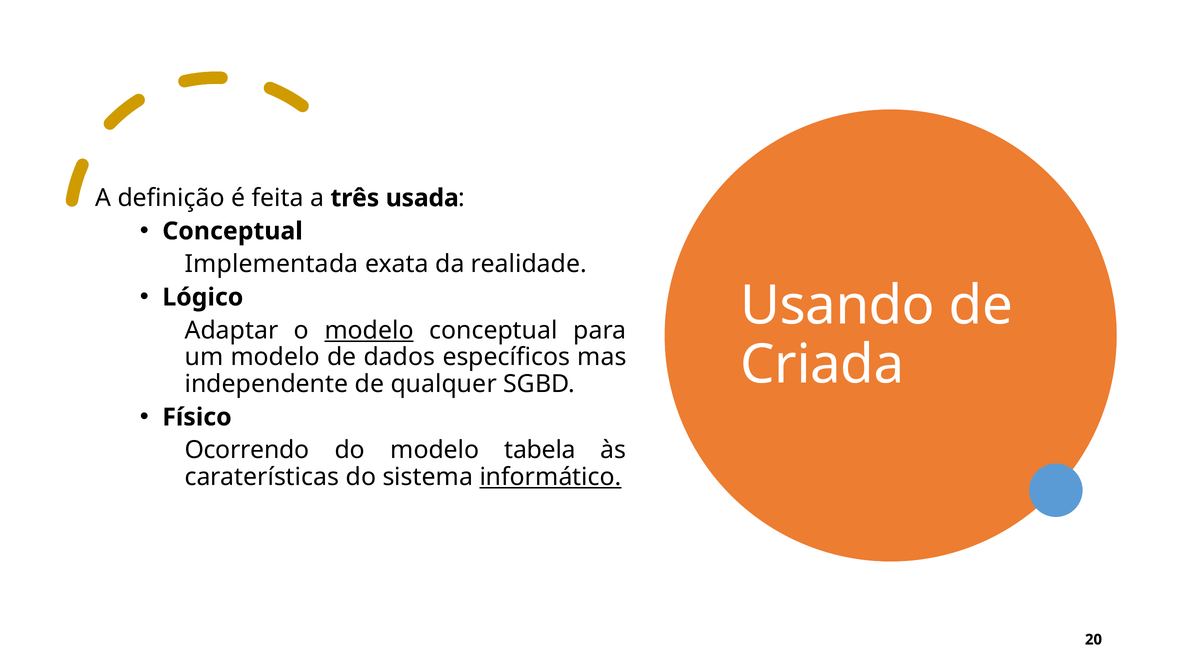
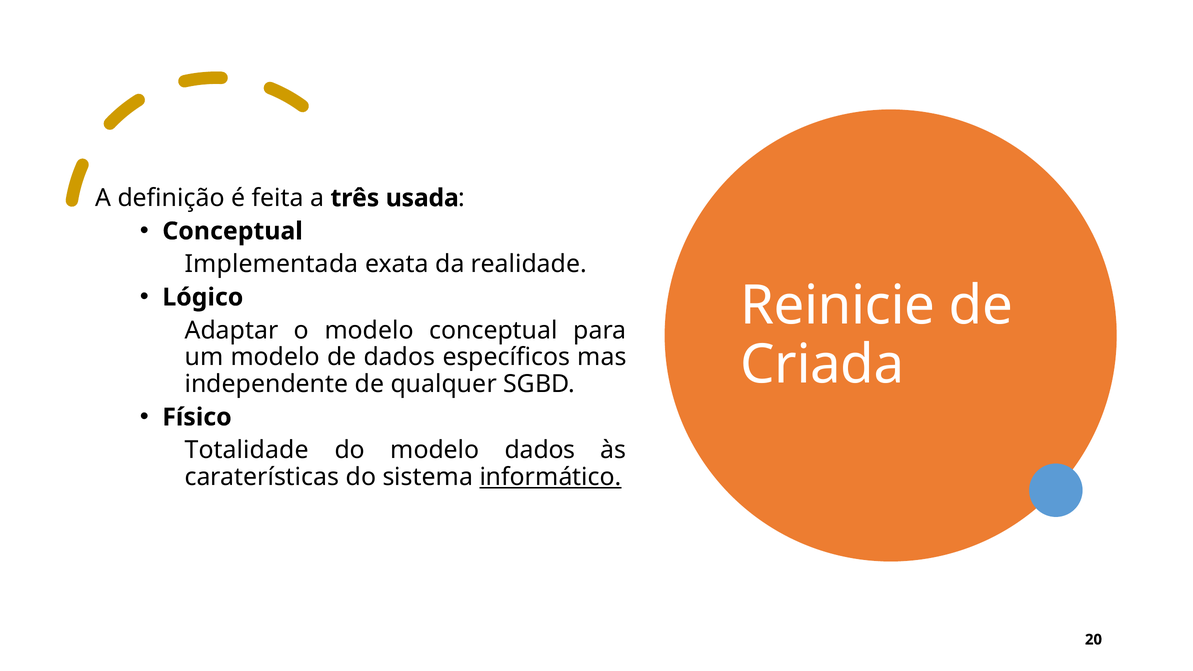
Usando: Usando -> Reinicie
modelo at (369, 330) underline: present -> none
Ocorrendo: Ocorrendo -> Totalidade
modelo tabela: tabela -> dados
